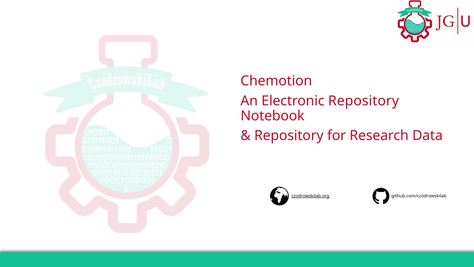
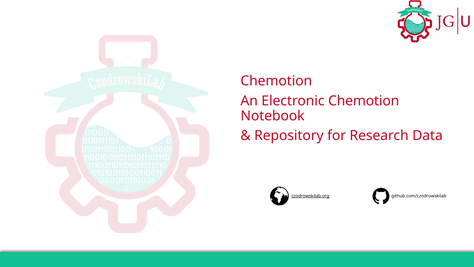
Electronic Repository: Repository -> Chemotion
